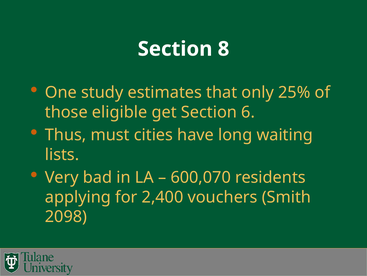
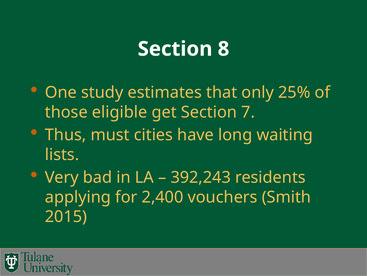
6: 6 -> 7
600,070: 600,070 -> 392,243
2098: 2098 -> 2015
